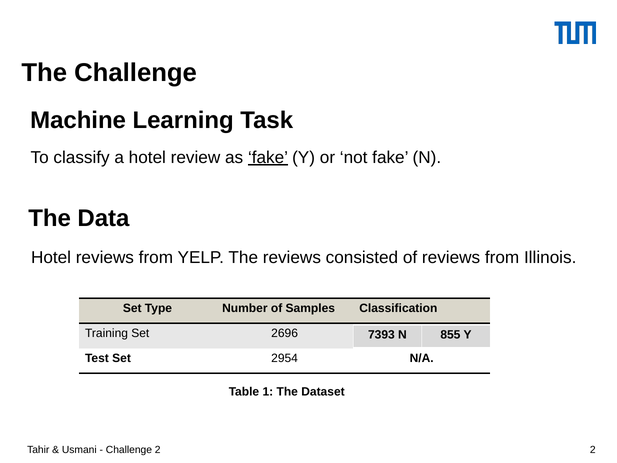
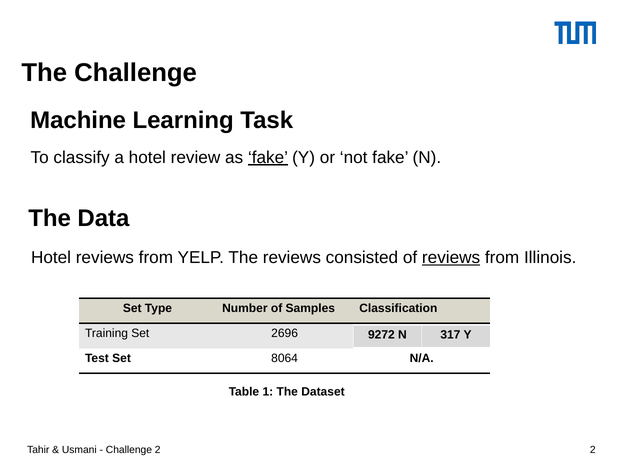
reviews at (451, 258) underline: none -> present
7393: 7393 -> 9272
855: 855 -> 317
2954: 2954 -> 8064
